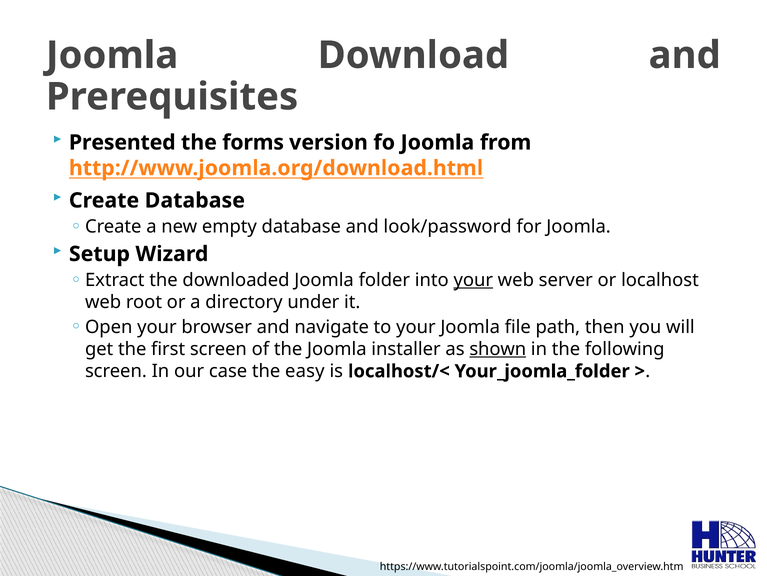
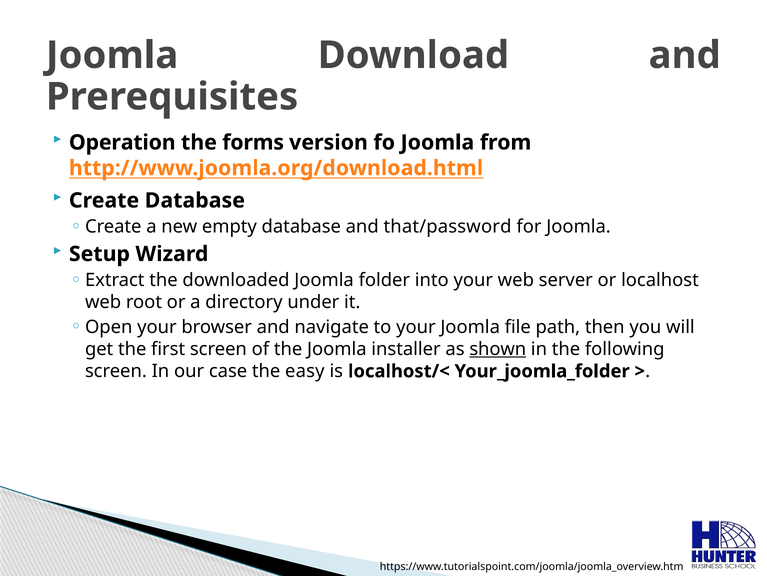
Presented: Presented -> Operation
look/password: look/password -> that/password
your at (473, 280) underline: present -> none
